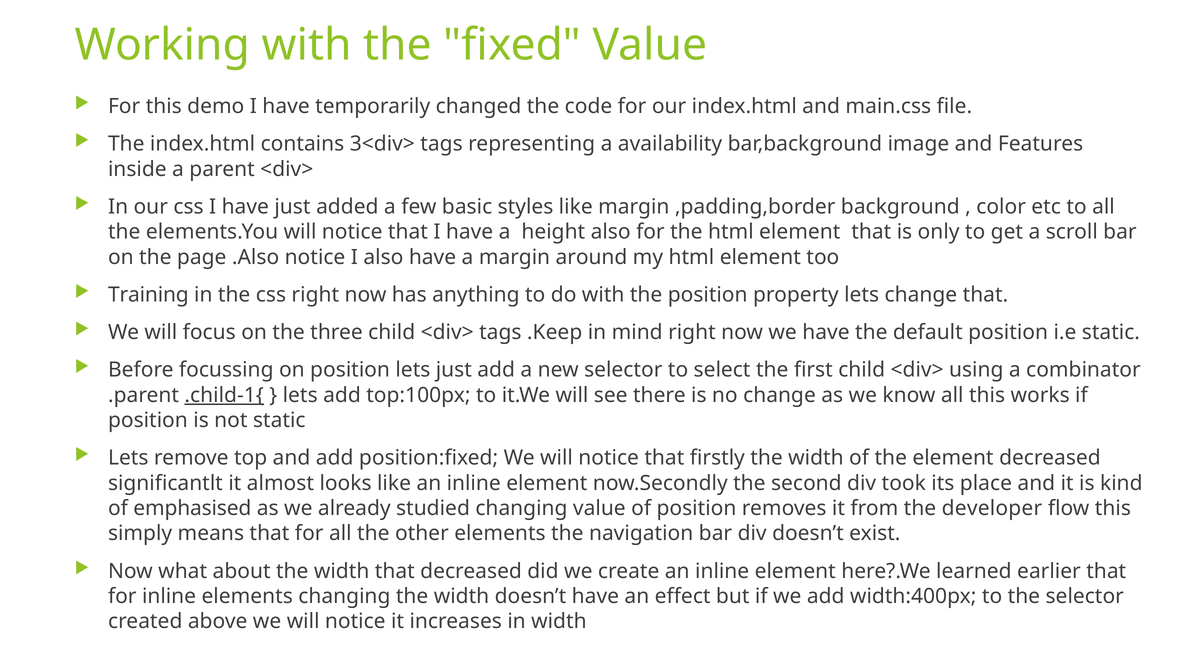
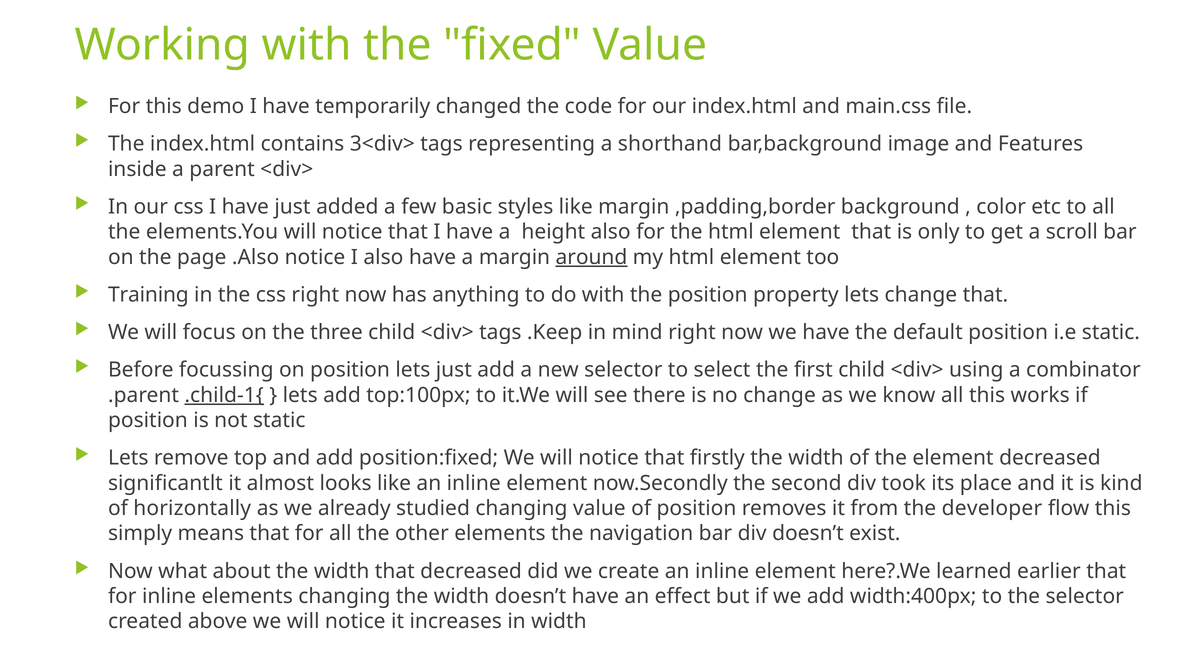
availability: availability -> shorthand
around underline: none -> present
emphasised: emphasised -> horizontally
